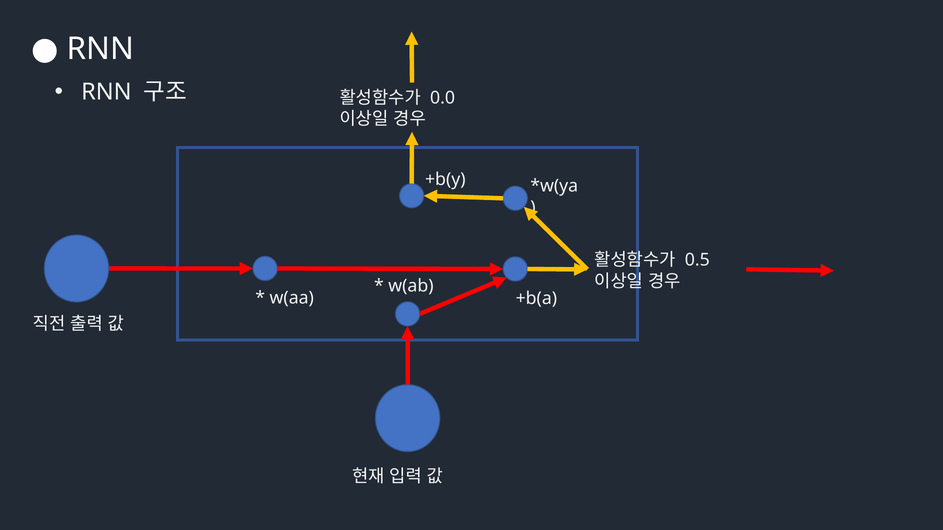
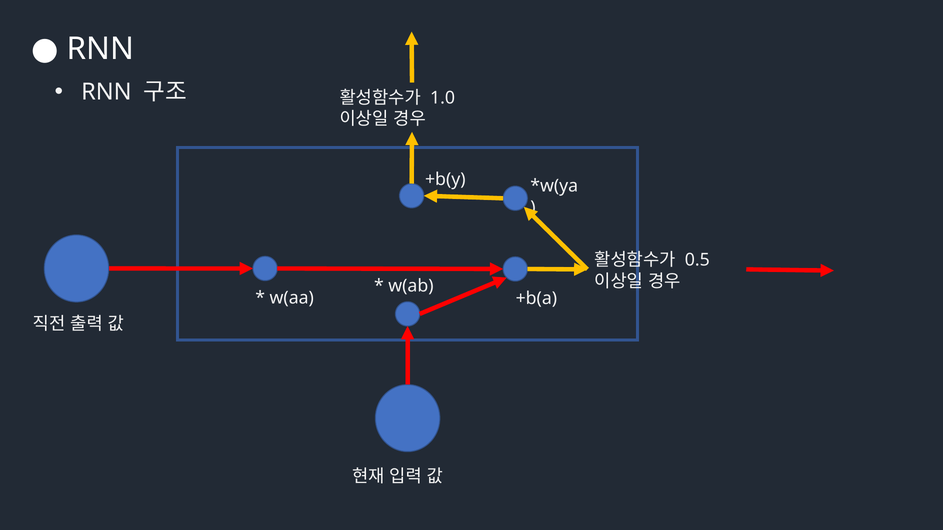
0.0: 0.0 -> 1.0
